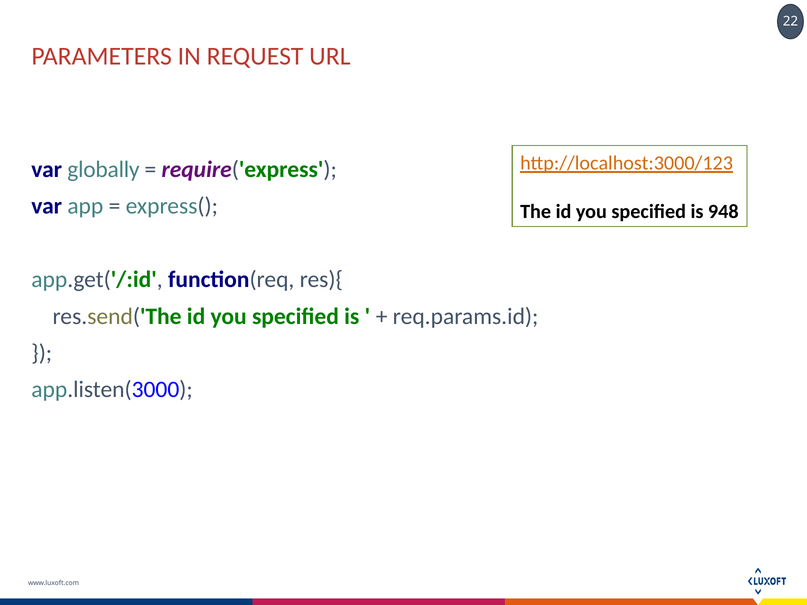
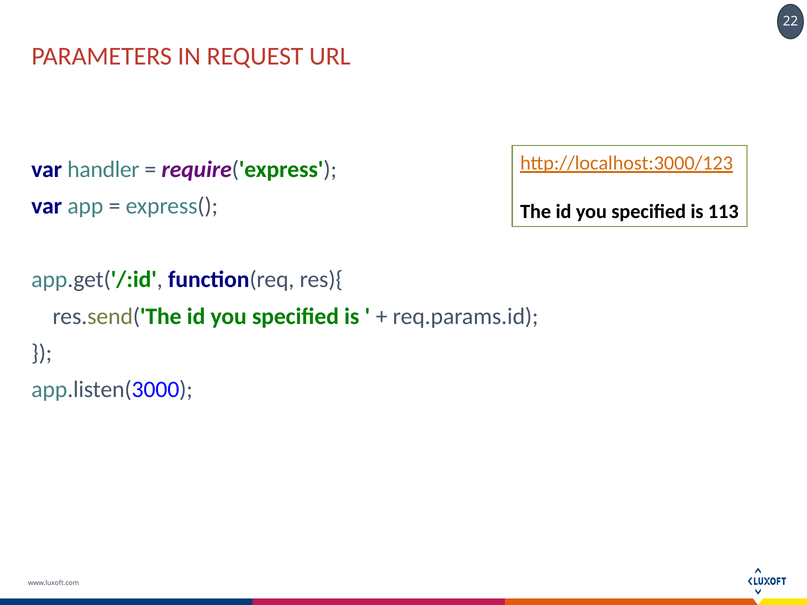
globally: globally -> handler
948: 948 -> 113
